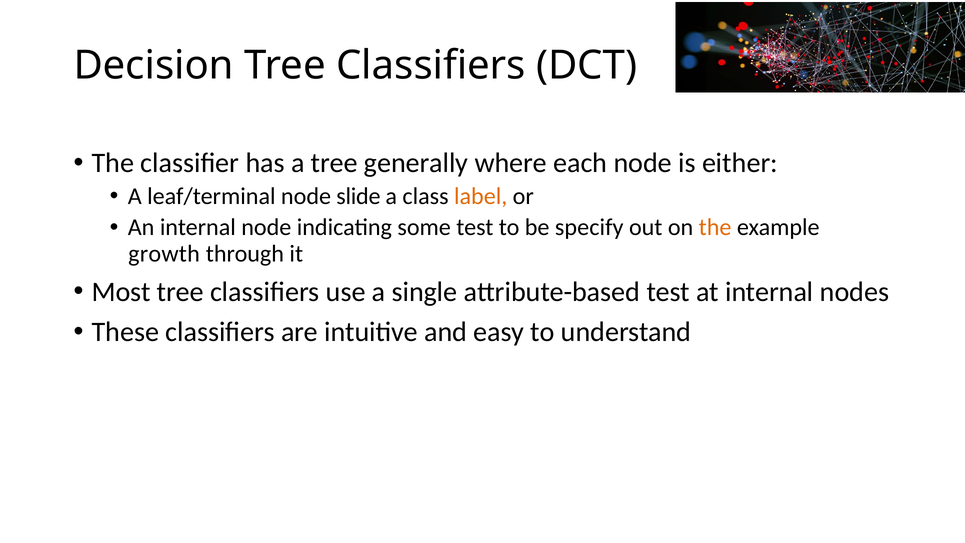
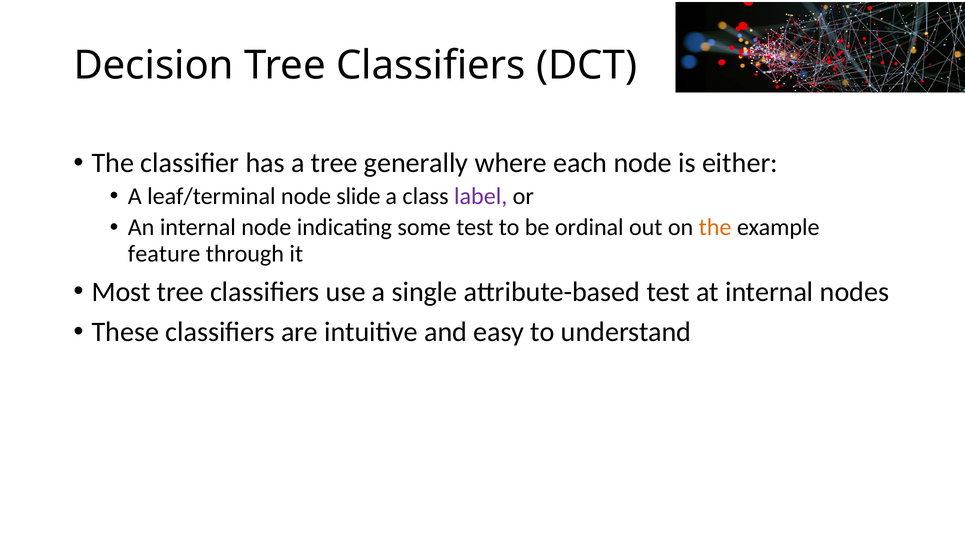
label colour: orange -> purple
specify: specify -> ordinal
growth: growth -> feature
